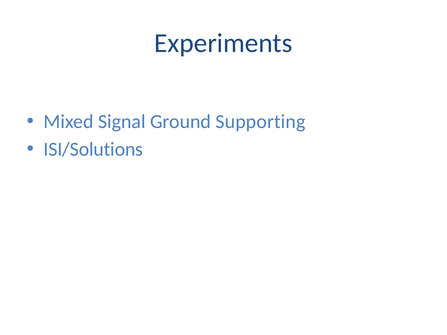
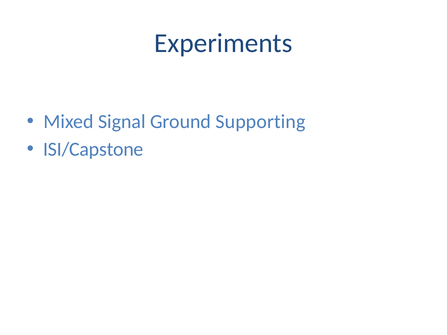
ISI/Solutions: ISI/Solutions -> ISI/Capstone
